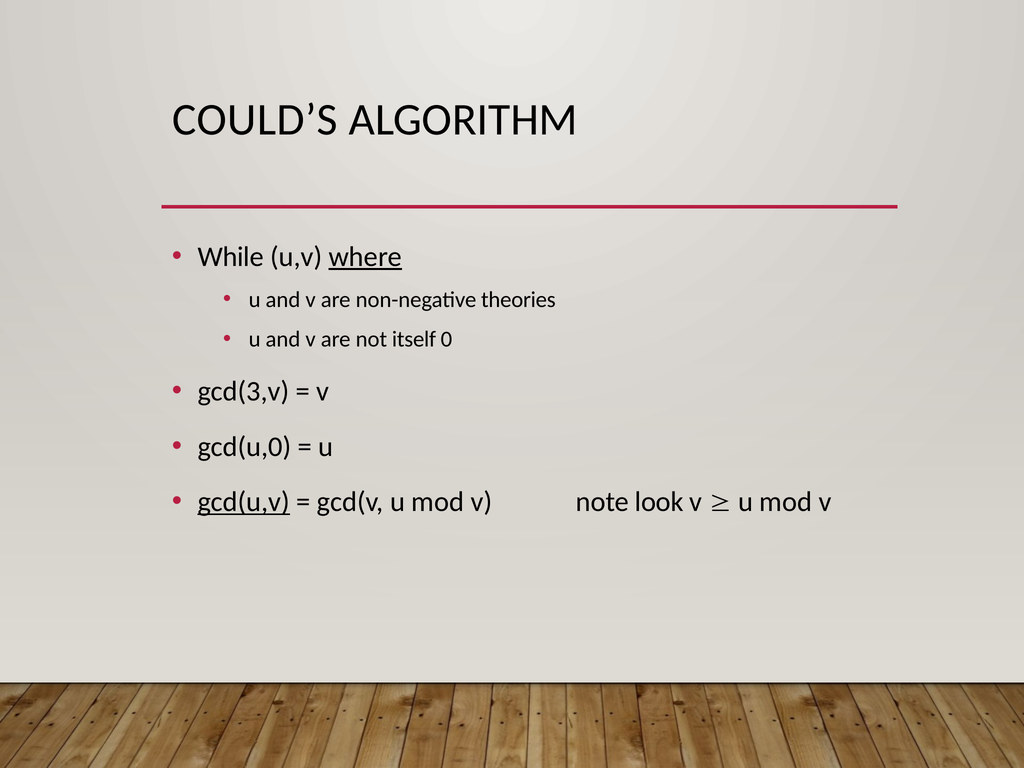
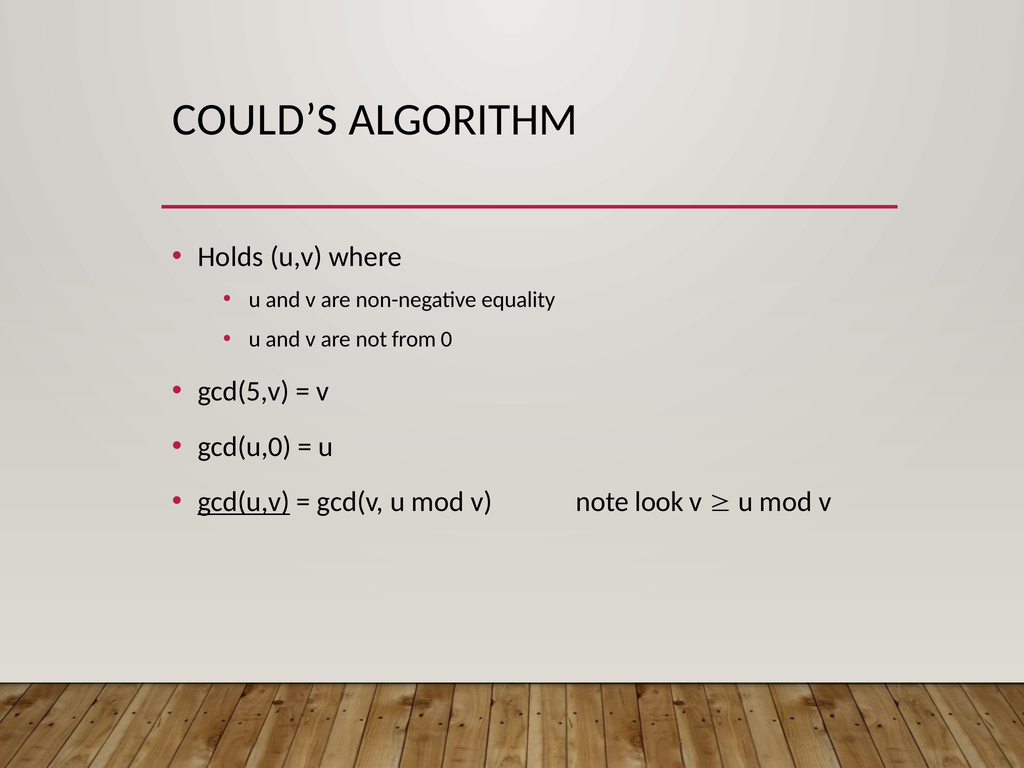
While: While -> Holds
where underline: present -> none
theories: theories -> equality
itself: itself -> from
gcd(3,v: gcd(3,v -> gcd(5,v
